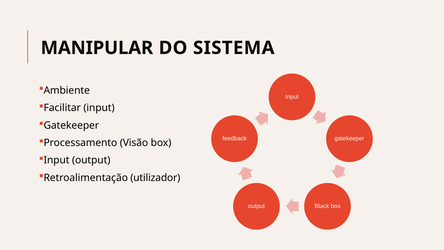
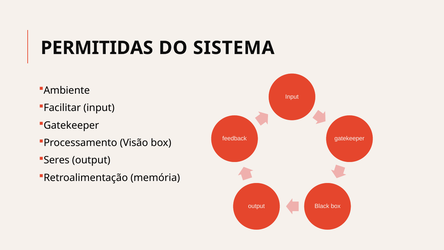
MANIPULAR: MANIPULAR -> PERMITIDAS
Input at (57, 160): Input -> Seres
utilizador: utilizador -> memória
